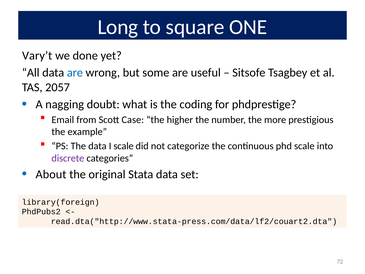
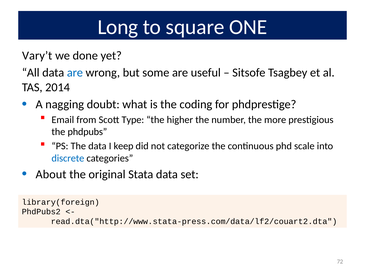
2057: 2057 -> 2014
Case: Case -> Type
example: example -> phdpubs
I scale: scale -> keep
discrete colour: purple -> blue
